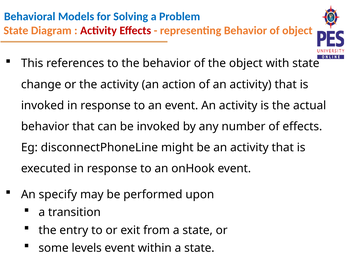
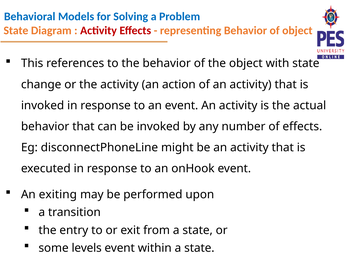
specify: specify -> exiting
